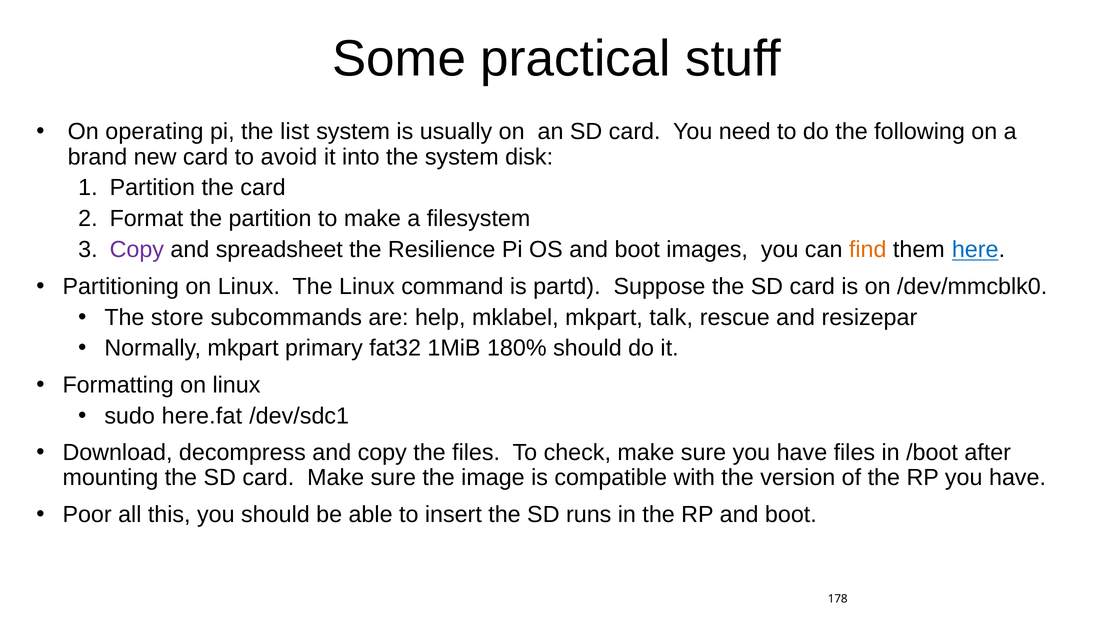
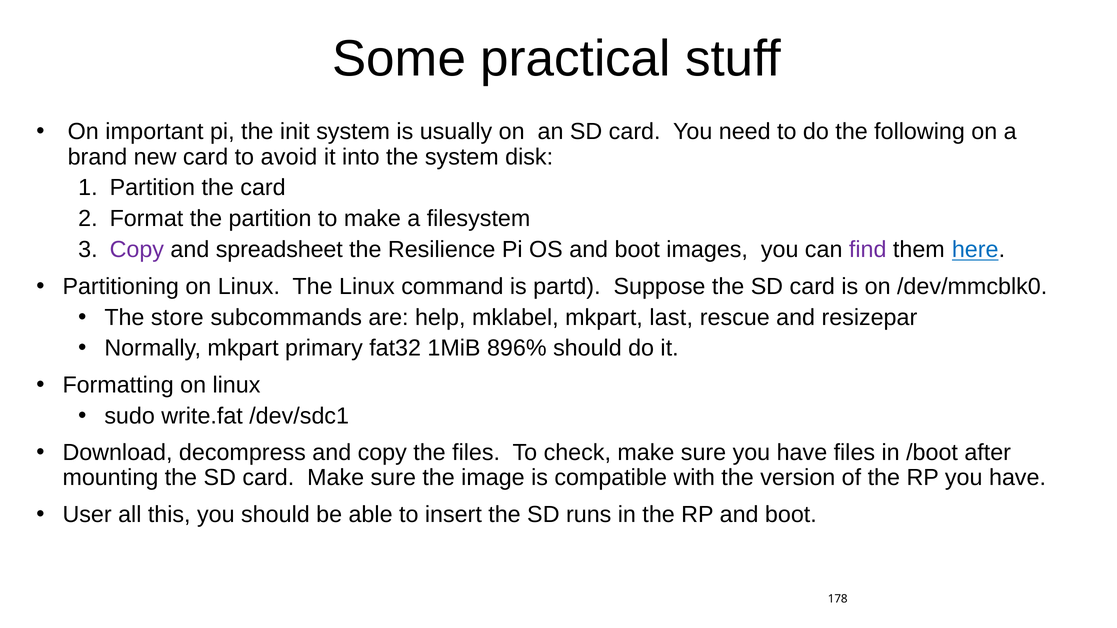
operating: operating -> important
list: list -> init
find colour: orange -> purple
talk: talk -> last
180%: 180% -> 896%
here.fat: here.fat -> write.fat
Poor: Poor -> User
